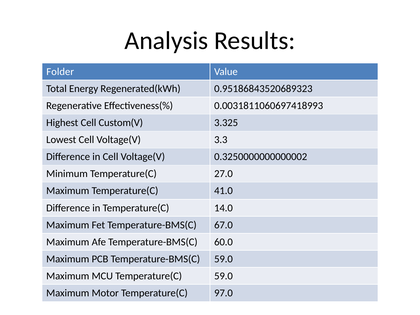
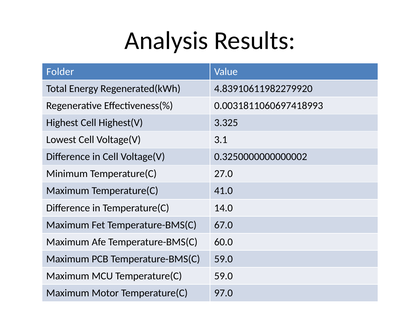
0.95186843520689323: 0.95186843520689323 -> 4.83910611982279920
Custom(V: Custom(V -> Highest(V
3.3: 3.3 -> 3.1
